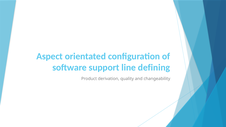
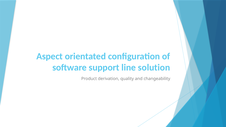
defining: defining -> solution
